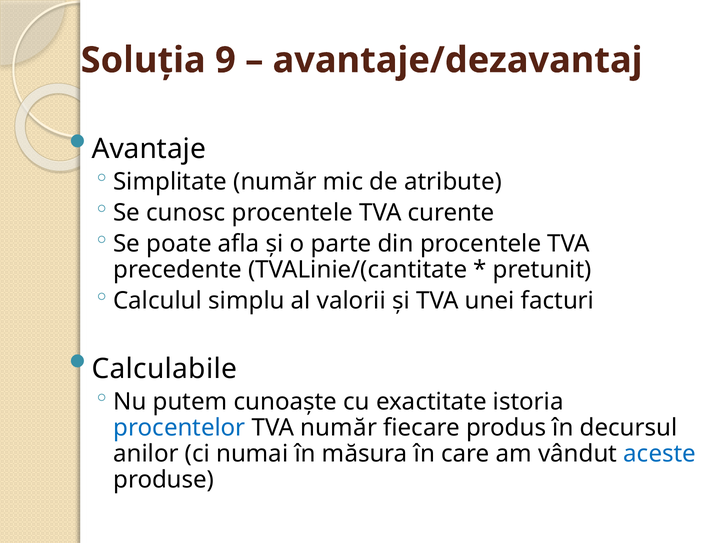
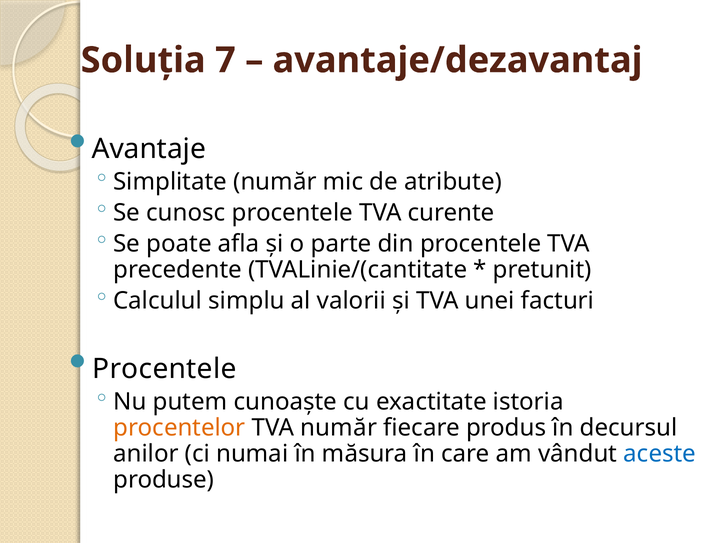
9: 9 -> 7
Calculabile at (164, 369): Calculabile -> Procentele
procentelor colour: blue -> orange
